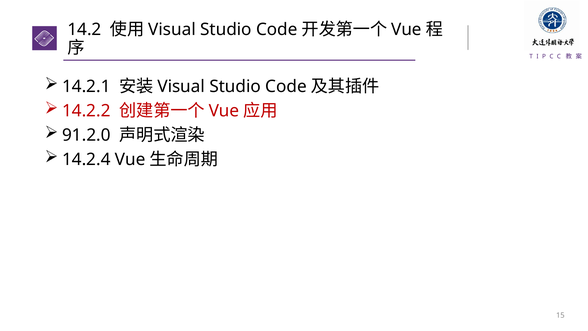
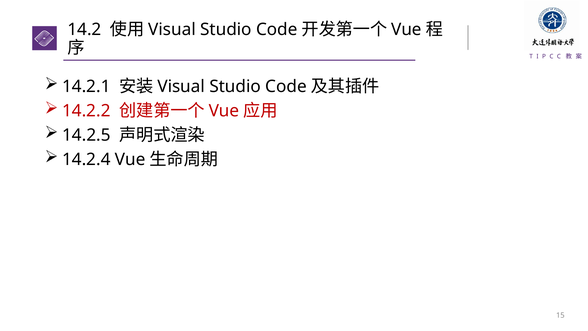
91.2.0: 91.2.0 -> 14.2.5
